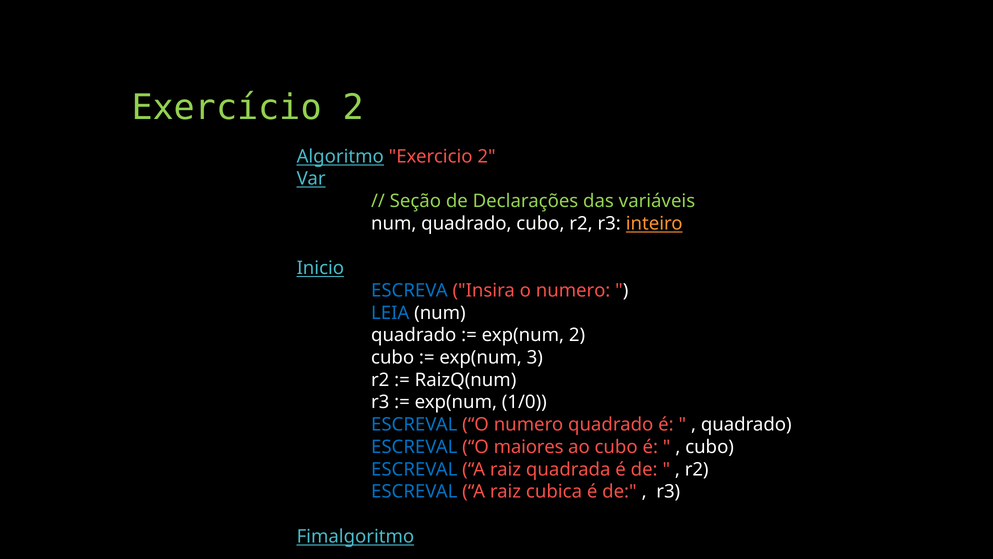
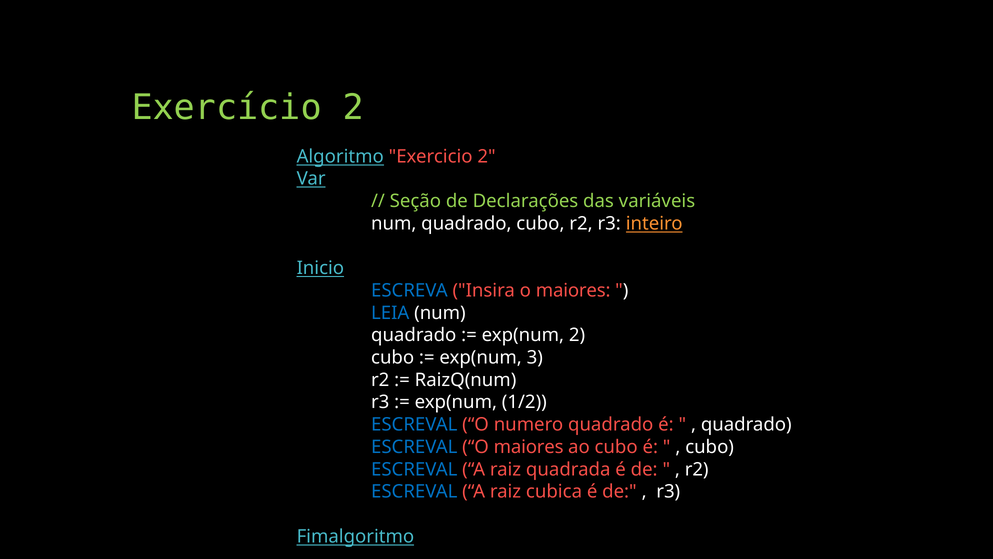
Insira o numero: numero -> maiores
1/0: 1/0 -> 1/2
